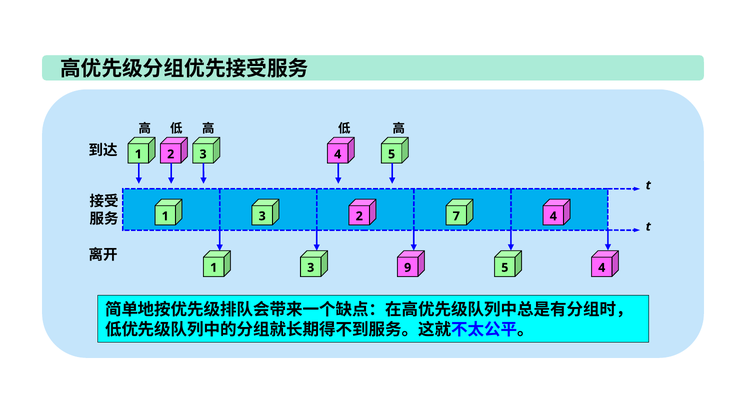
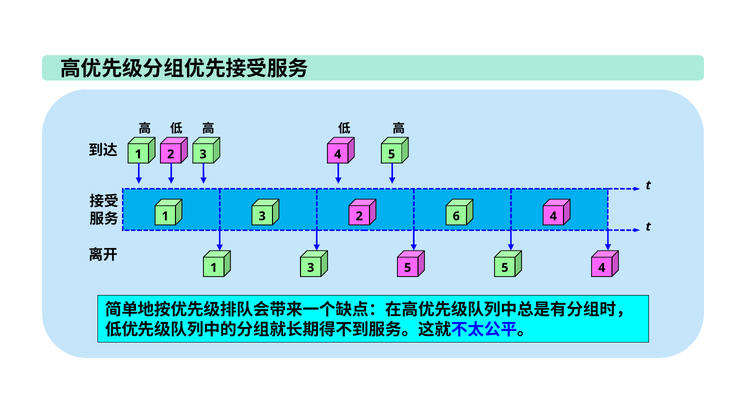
7: 7 -> 6
1 3 9: 9 -> 5
